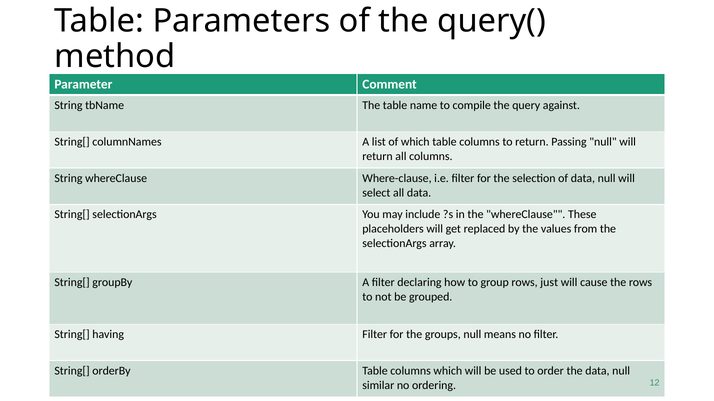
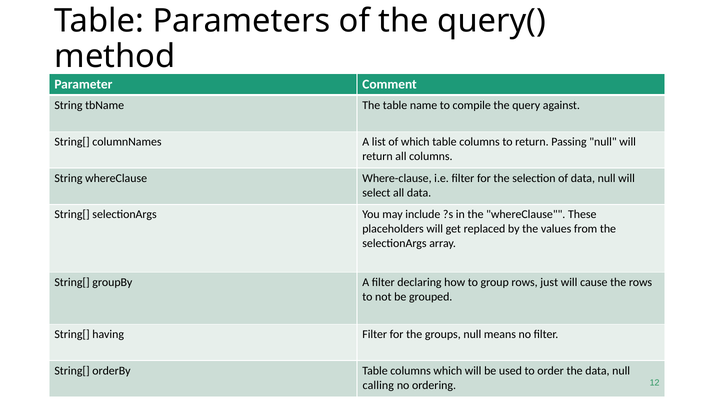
similar: similar -> calling
